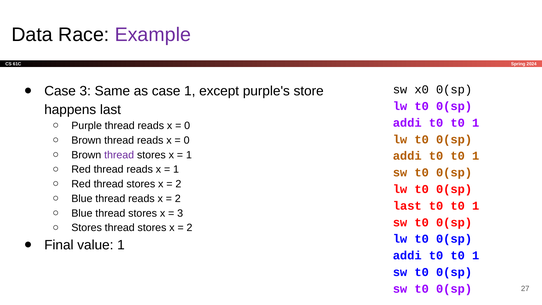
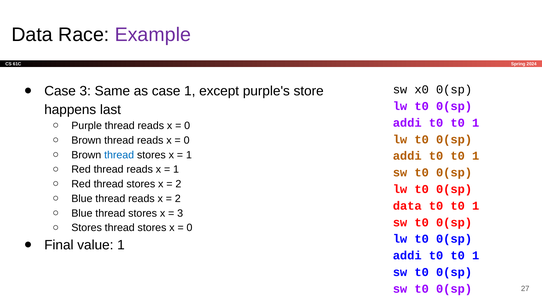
thread at (119, 155) colour: purple -> blue
last at (407, 206): last -> data
2 at (189, 228): 2 -> 0
